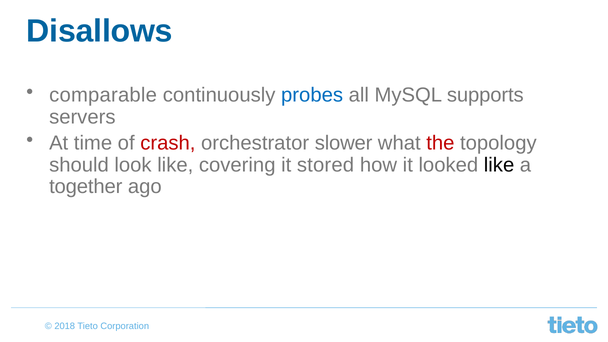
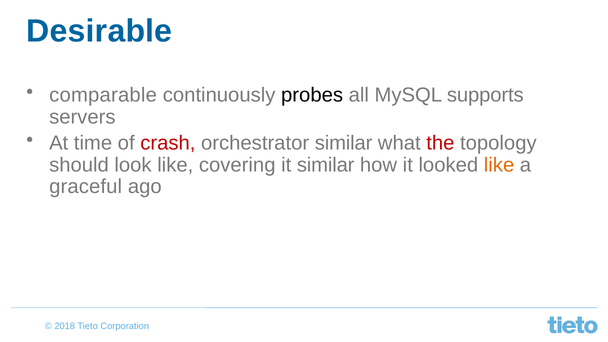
Disallows: Disallows -> Desirable
probes colour: blue -> black
orchestrator slower: slower -> similar
it stored: stored -> similar
like at (499, 165) colour: black -> orange
together: together -> graceful
